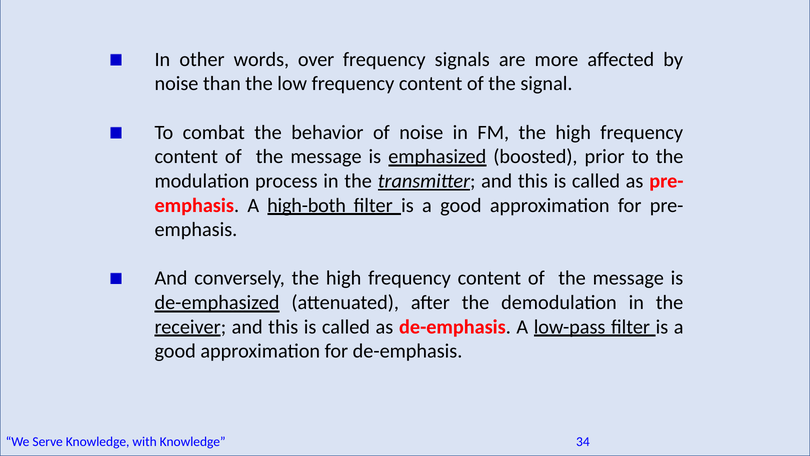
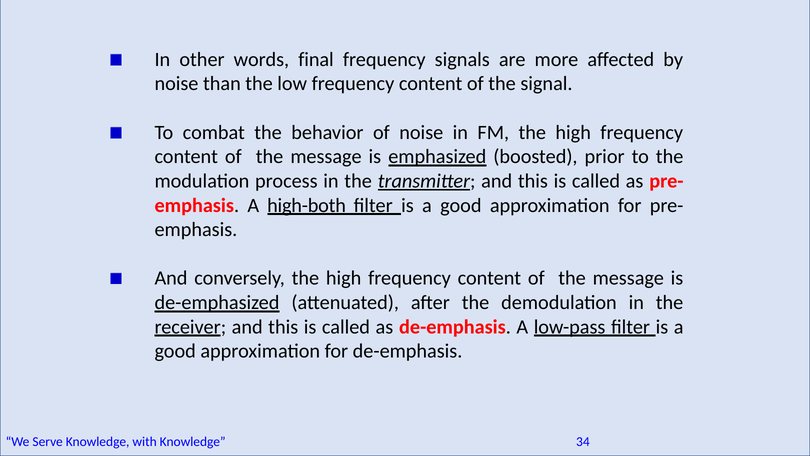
over: over -> final
